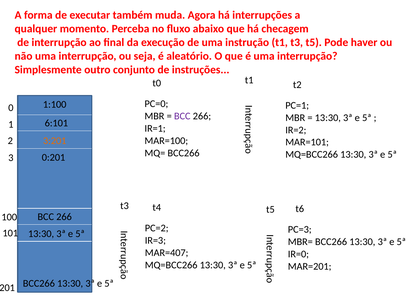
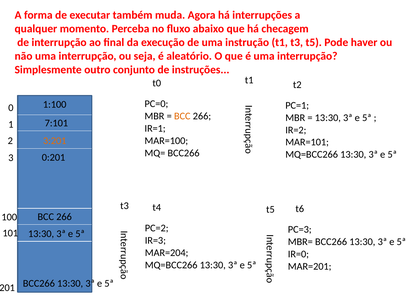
BCC at (182, 116) colour: purple -> orange
6:101: 6:101 -> 7:101
MAR=407: MAR=407 -> MAR=204
